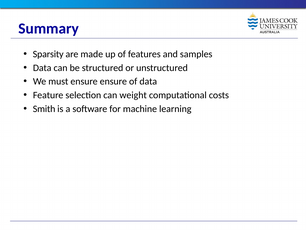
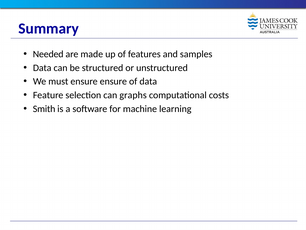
Sparsity: Sparsity -> Needed
weight: weight -> graphs
